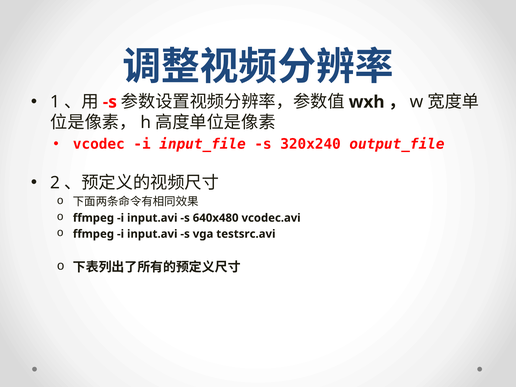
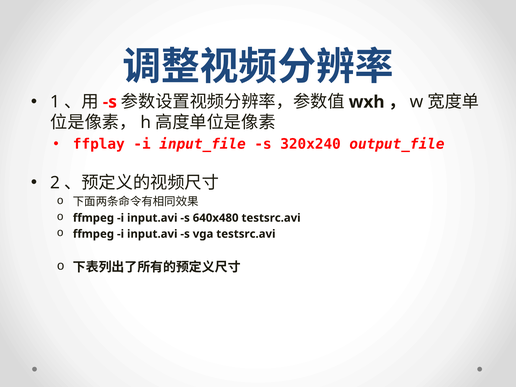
vcodec: vcodec -> ffplay
640x480 vcodec.avi: vcodec.avi -> testsrc.avi
